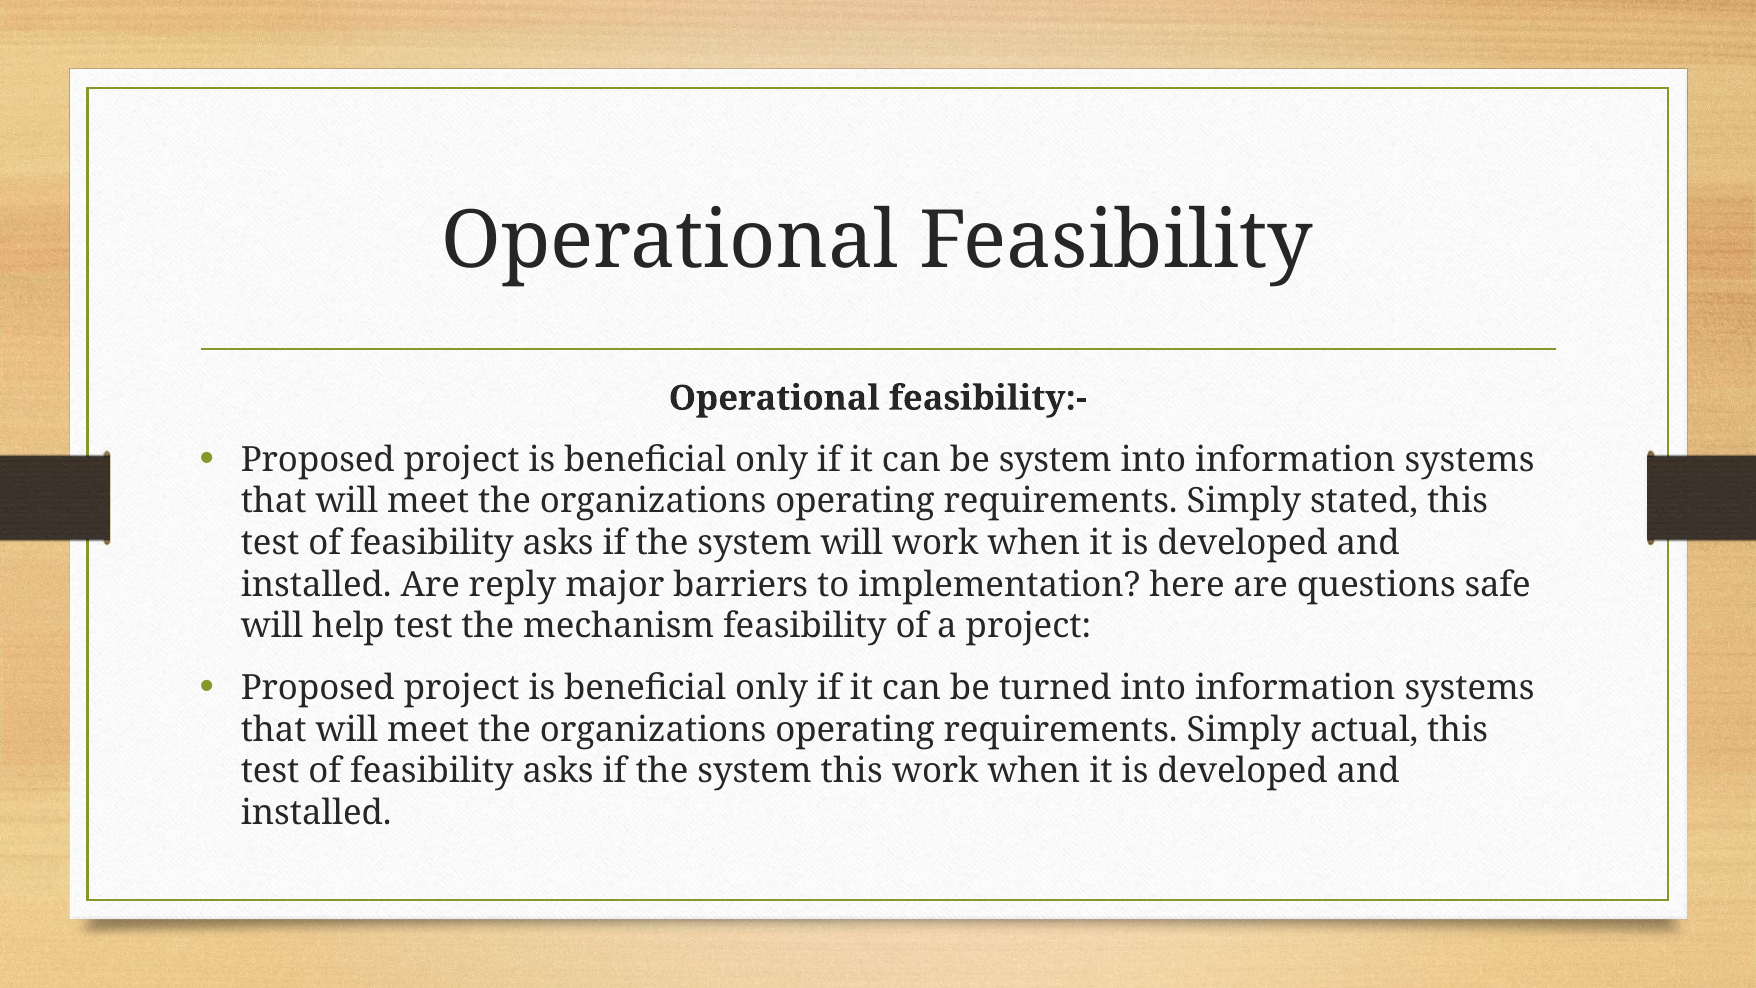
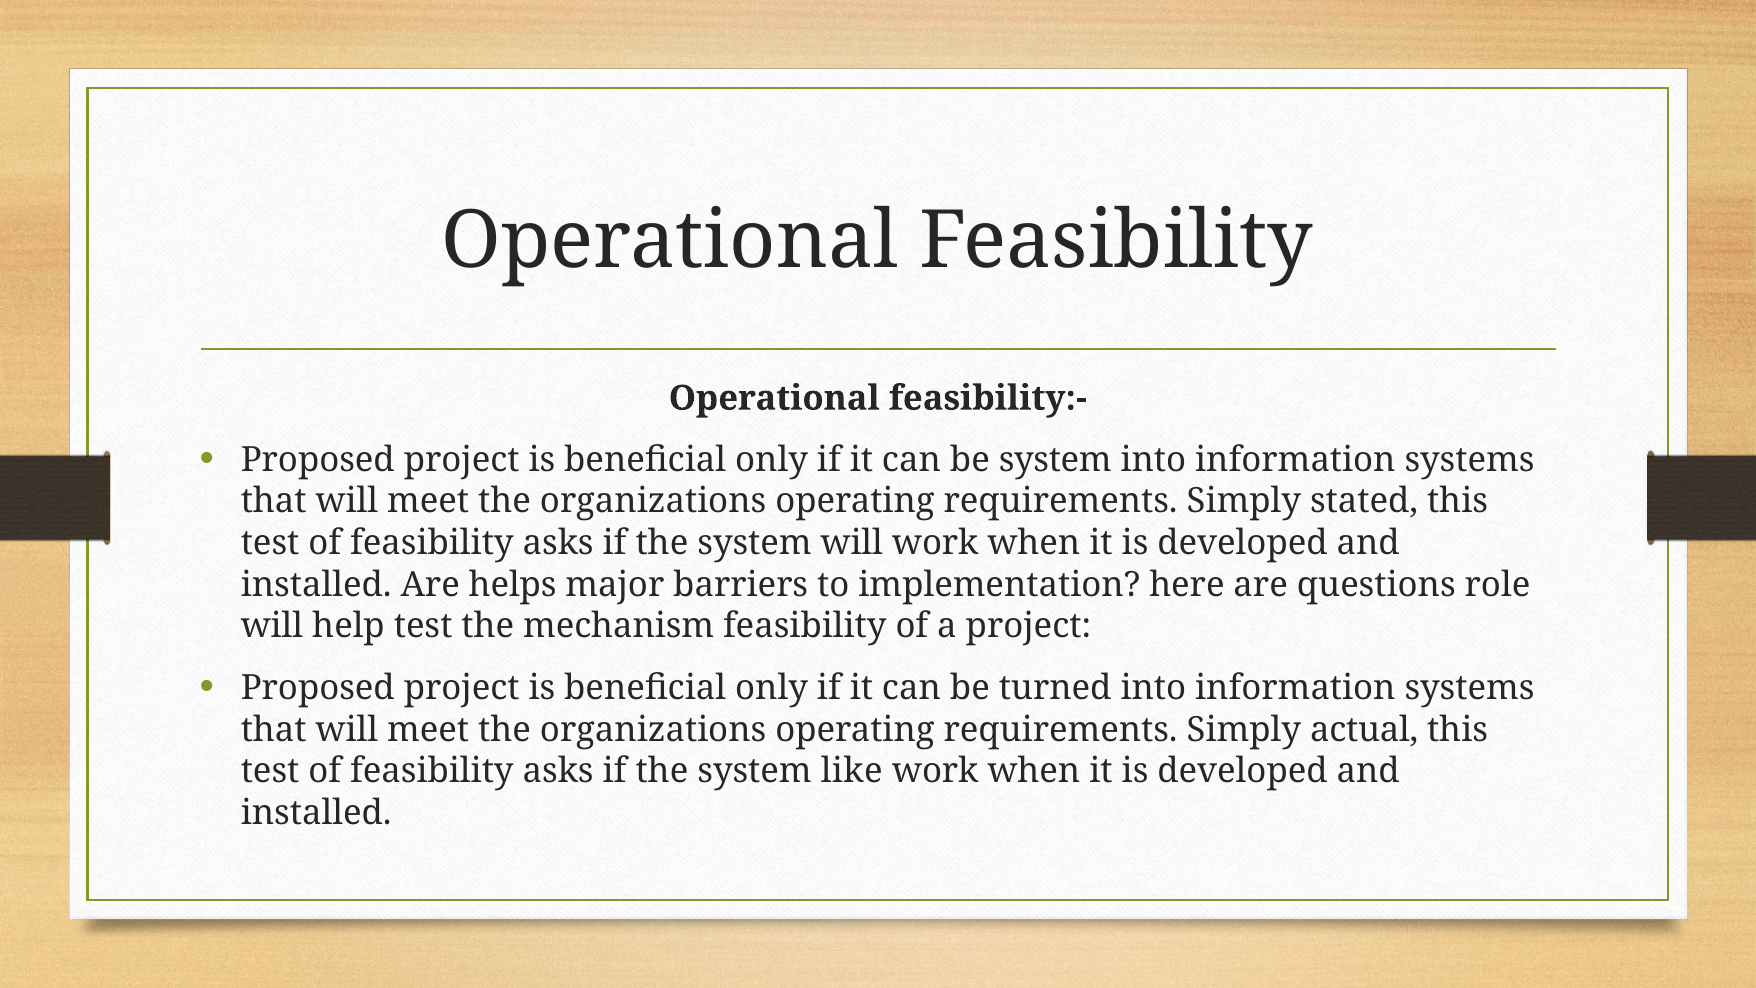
reply: reply -> helps
safe: safe -> role
system this: this -> like
